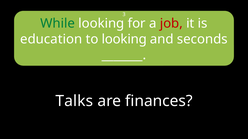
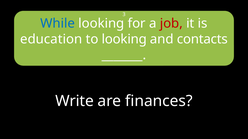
While colour: green -> blue
seconds: seconds -> contacts
Talks: Talks -> Write
